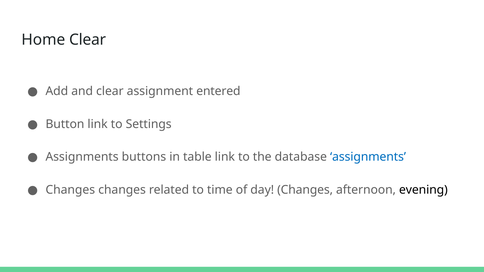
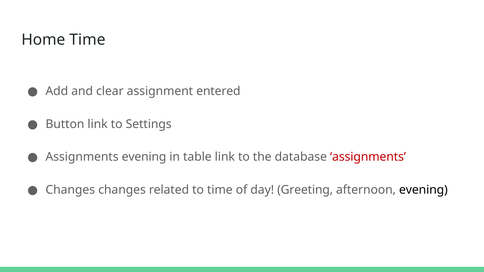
Home Clear: Clear -> Time
Assignments buttons: buttons -> evening
assignments at (368, 157) colour: blue -> red
day Changes: Changes -> Greeting
